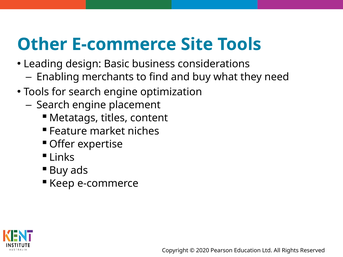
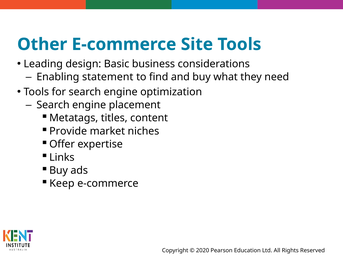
merchants: merchants -> statement
Feature: Feature -> Provide
